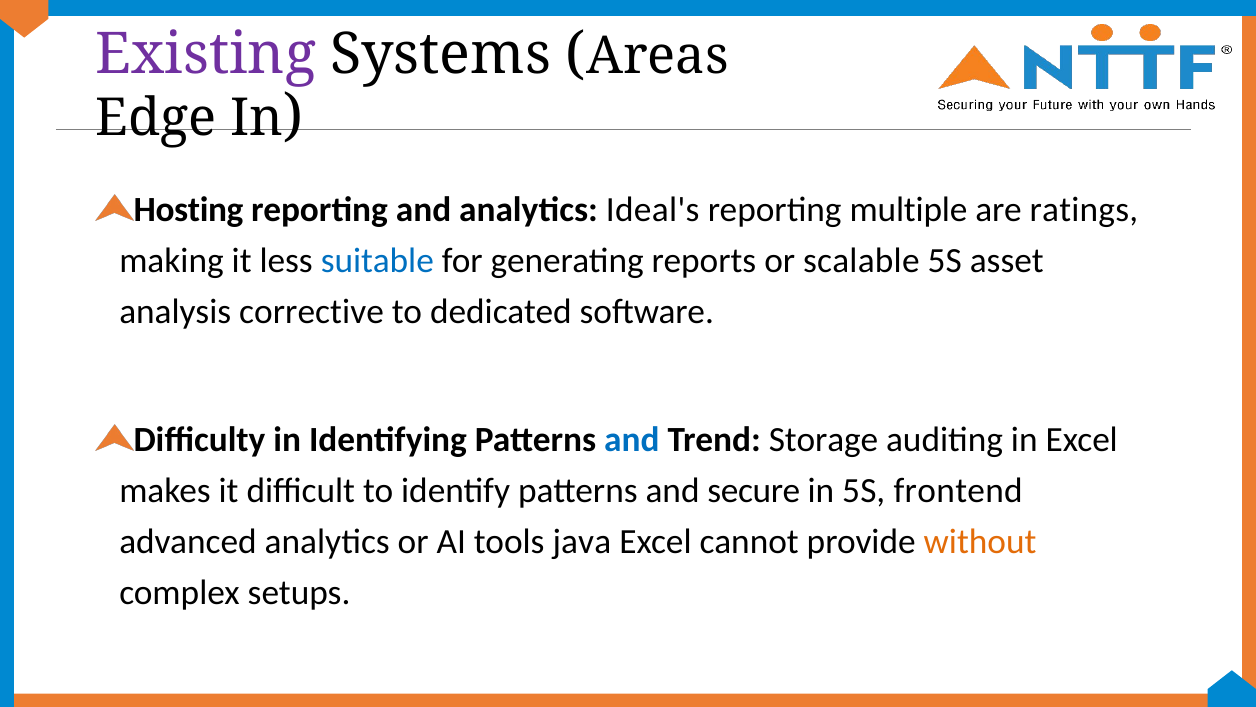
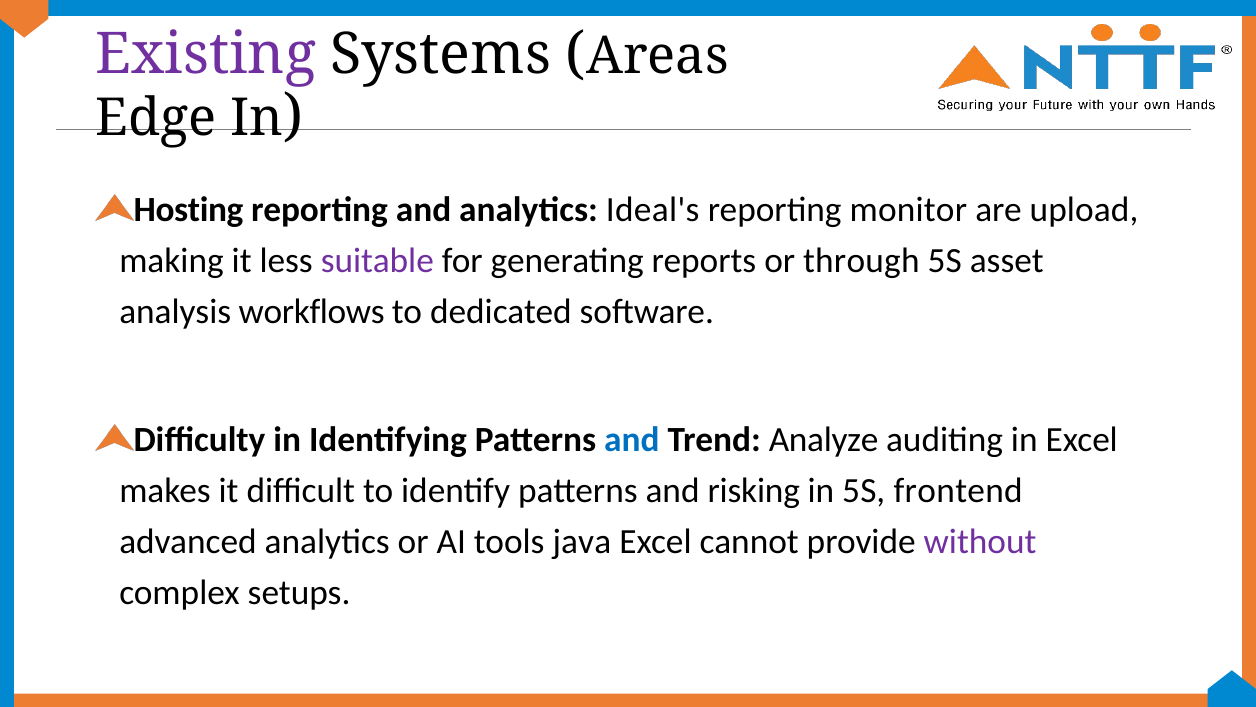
multiple: multiple -> monitor
ratings: ratings -> upload
suitable colour: blue -> purple
scalable: scalable -> through
corrective: corrective -> workflows
Storage: Storage -> Analyze
secure: secure -> risking
without colour: orange -> purple
